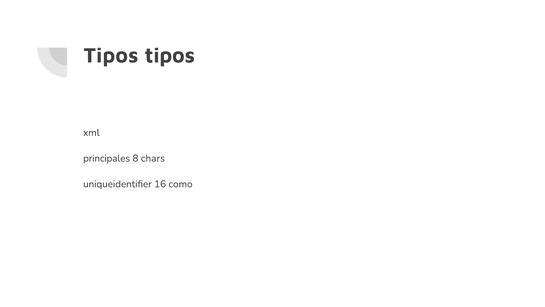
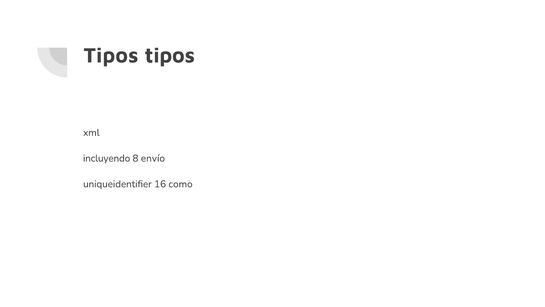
principales: principales -> incluyendo
chars: chars -> envío
